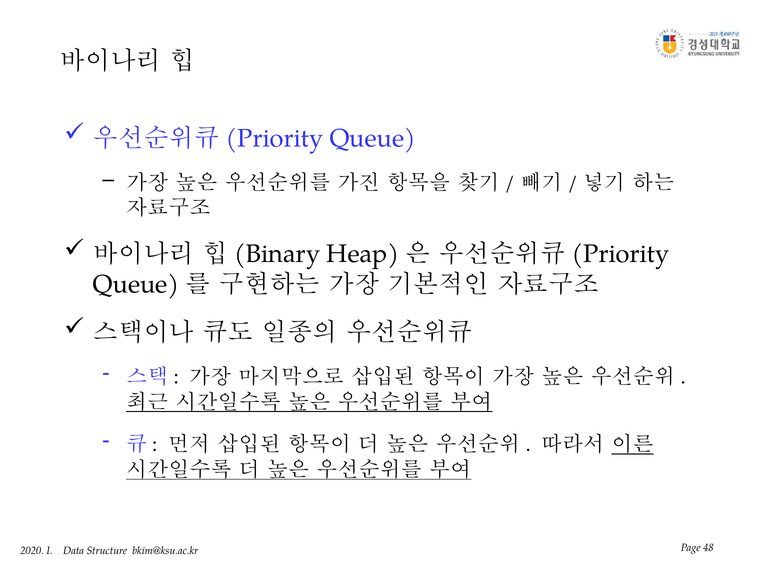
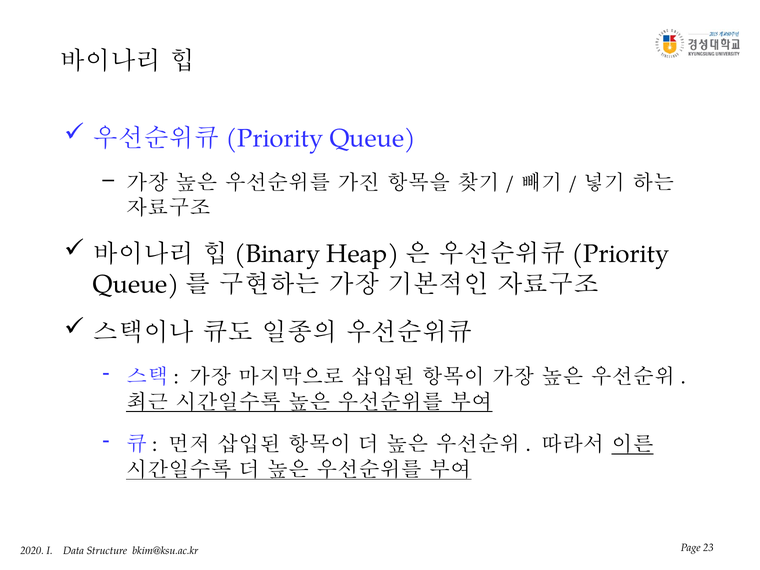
48: 48 -> 23
